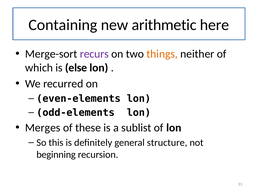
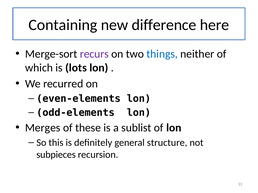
arithmetic: arithmetic -> difference
things colour: orange -> blue
else: else -> lots
beginning: beginning -> subpieces
